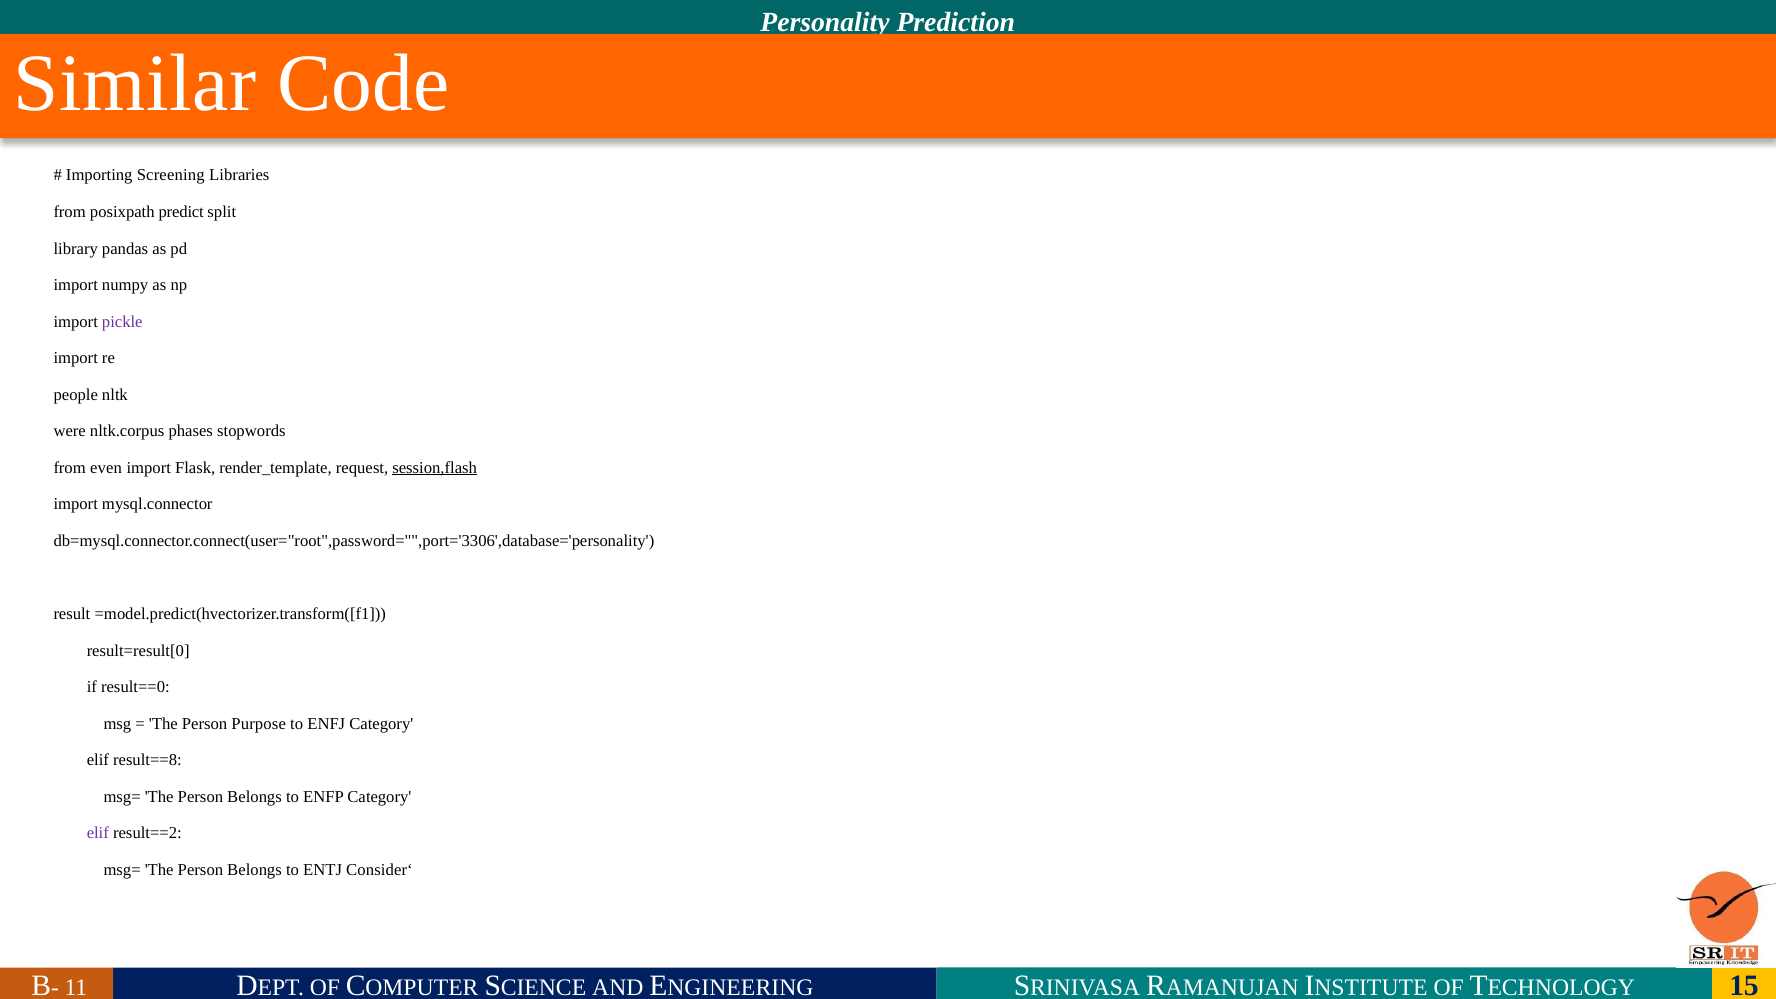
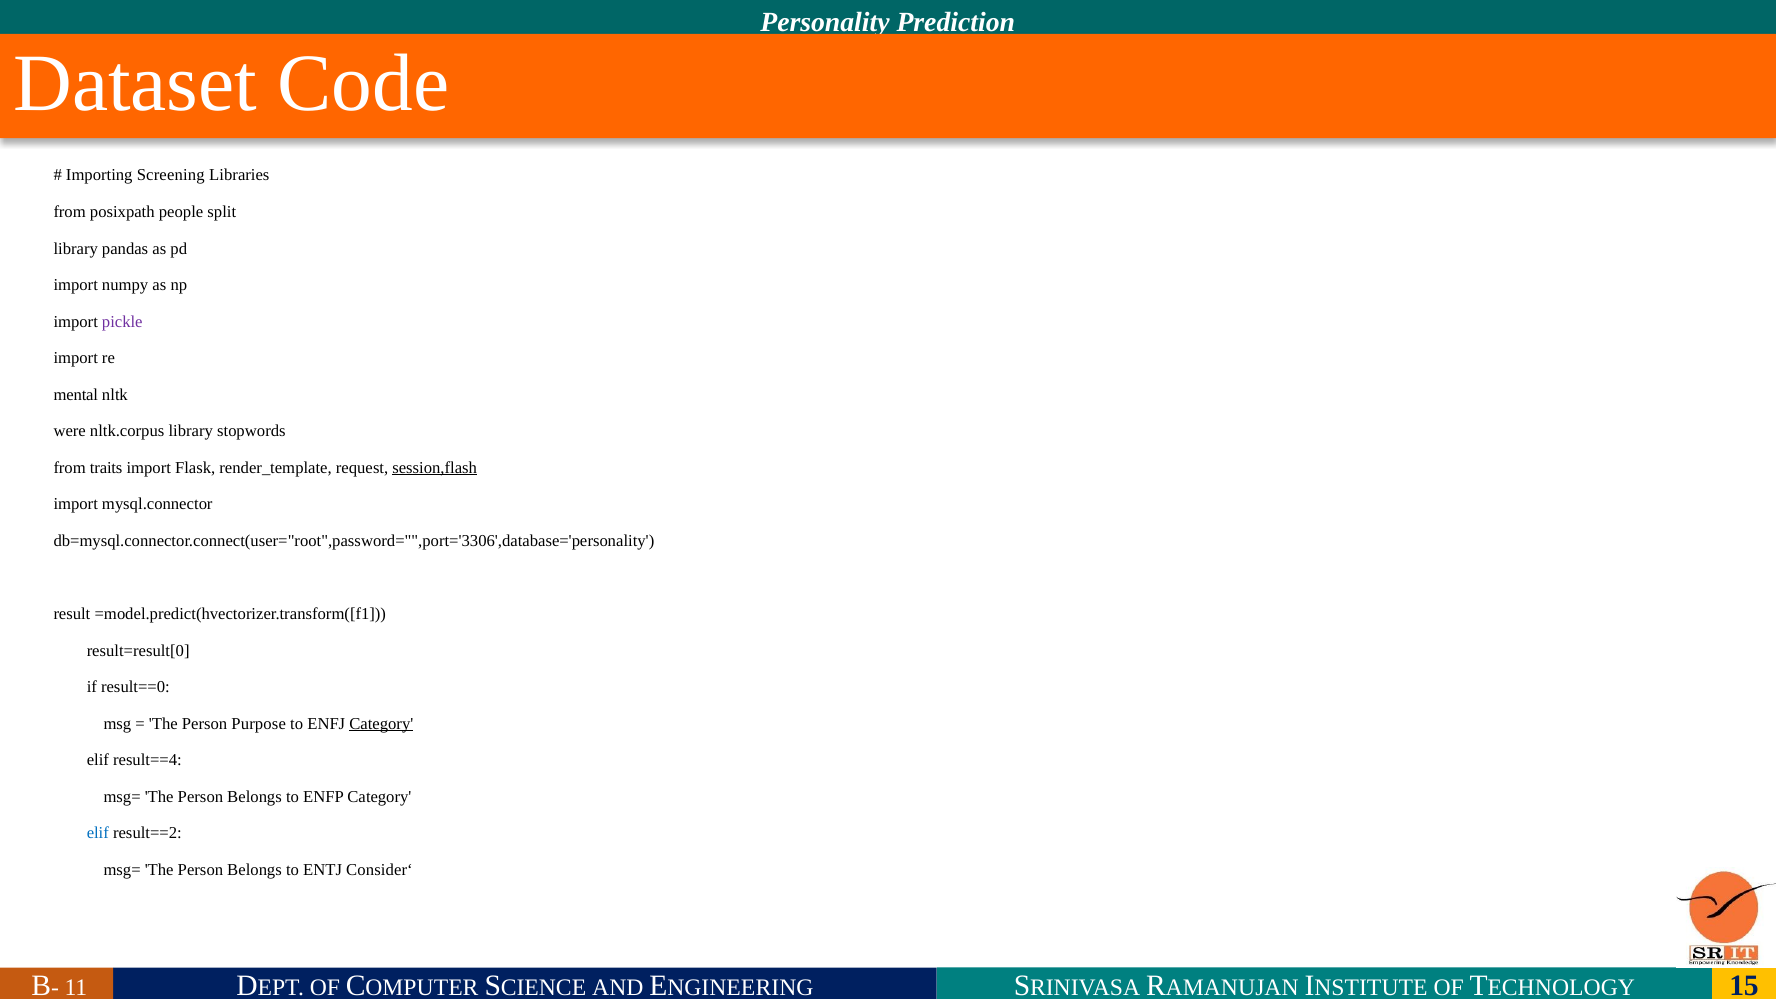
Similar: Similar -> Dataset
predict: predict -> people
people: people -> mental
nltk.corpus phases: phases -> library
even: even -> traits
Category at (381, 724) underline: none -> present
result==8: result==8 -> result==4
elif at (98, 833) colour: purple -> blue
